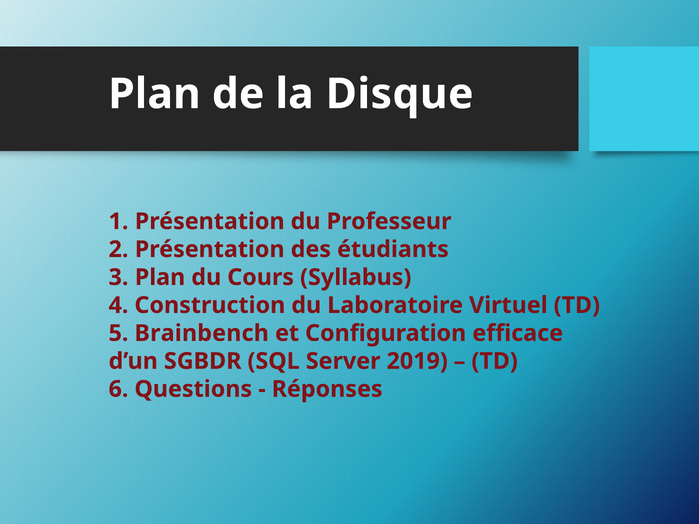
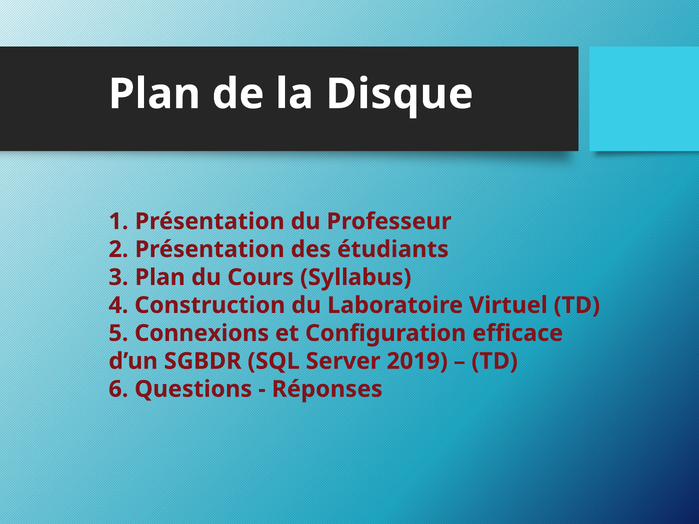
Brainbench: Brainbench -> Connexions
